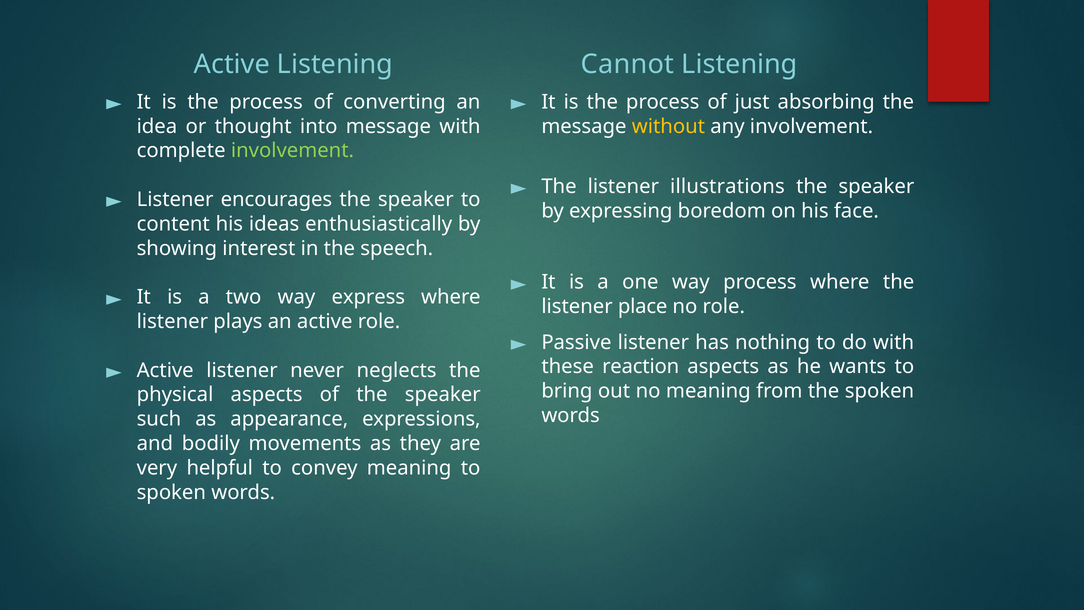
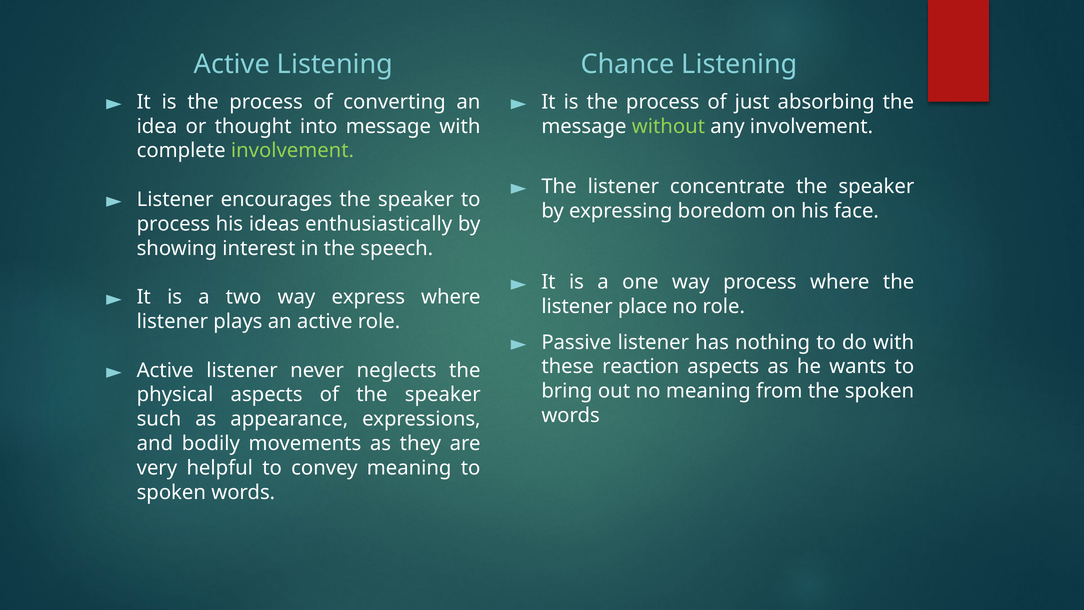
Cannot: Cannot -> Chance
without colour: yellow -> light green
illustrations: illustrations -> concentrate
content at (173, 224): content -> process
